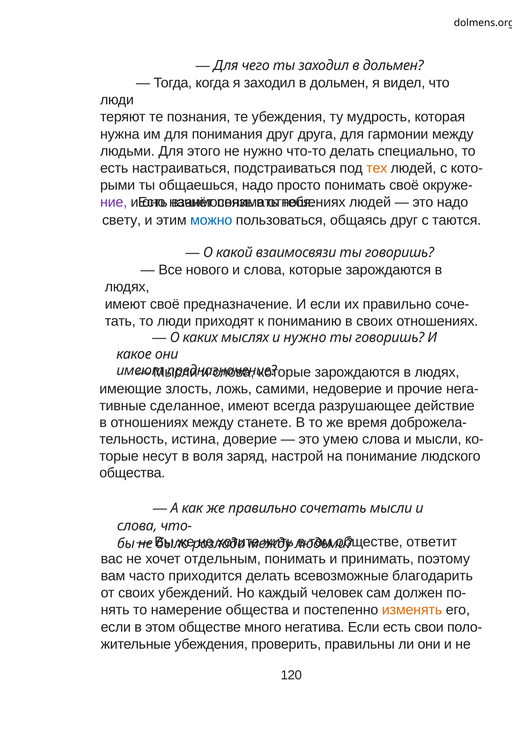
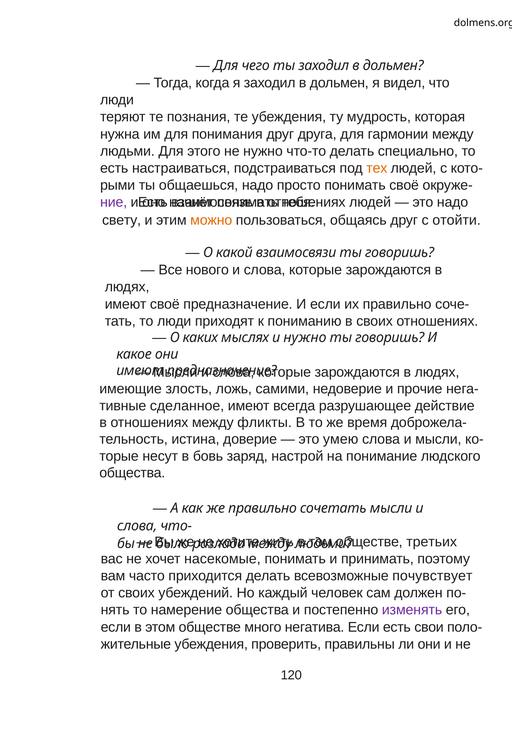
можно colour: blue -> orange
таются: таются -> отойти
станете: станете -> фликты
воля: воля -> бовь
ответит: ответит -> третьих
отдельным: отдельным -> насекомые
благодарить: благодарить -> почувствует
изменять colour: orange -> purple
